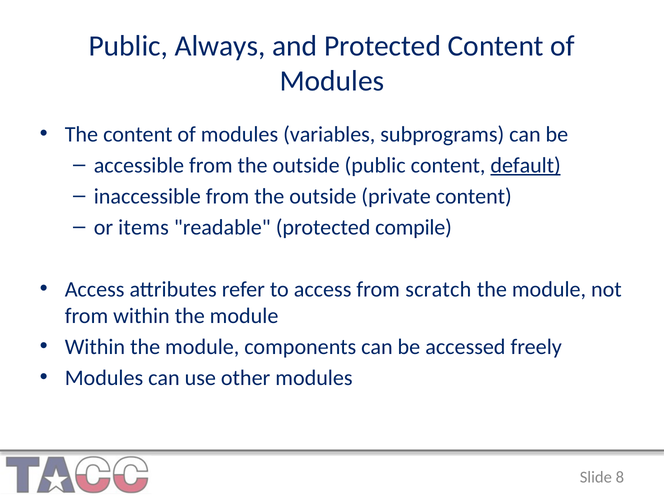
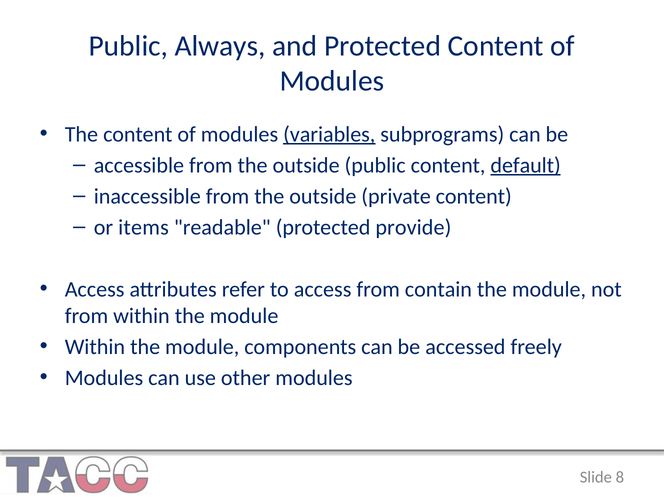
variables underline: none -> present
compile: compile -> provide
scratch: scratch -> contain
